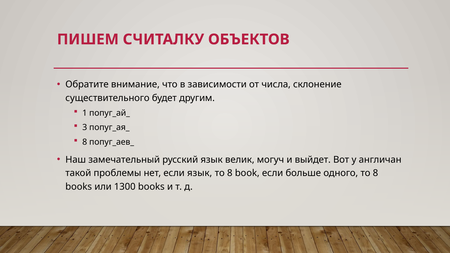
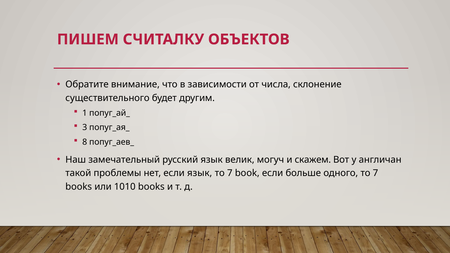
выйдет: выйдет -> скажем
8 at (230, 173): 8 -> 7
одного то 8: 8 -> 7
1300: 1300 -> 1010
